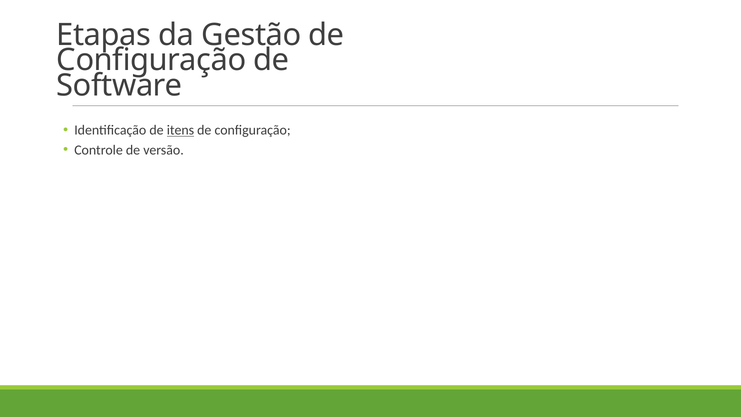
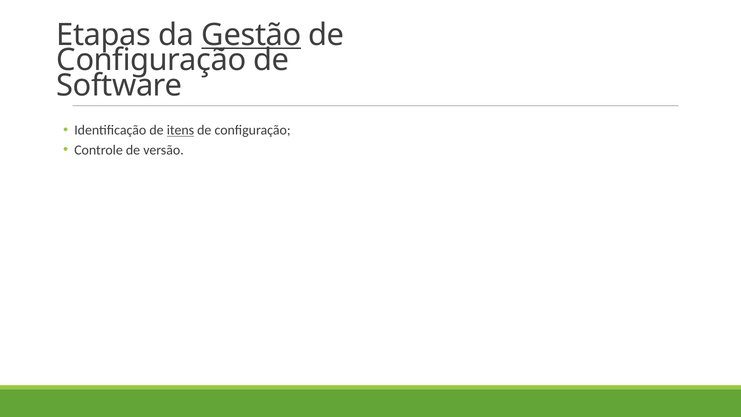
Gestão underline: none -> present
